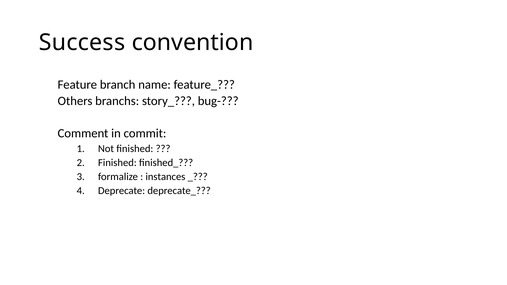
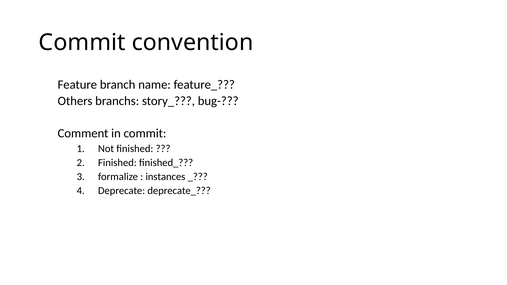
Success at (82, 43): Success -> Commit
